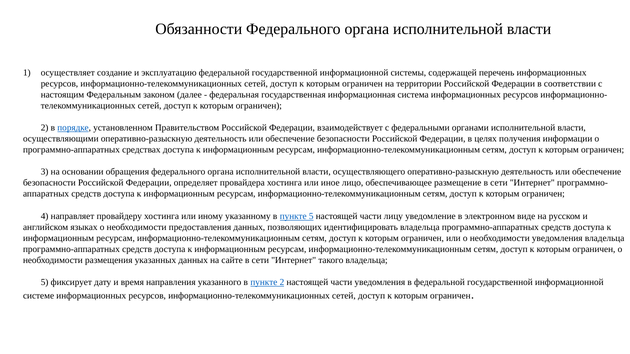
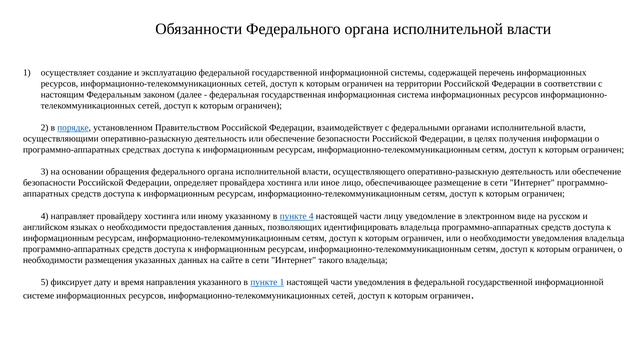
пункте 5: 5 -> 4
пункте 2: 2 -> 1
